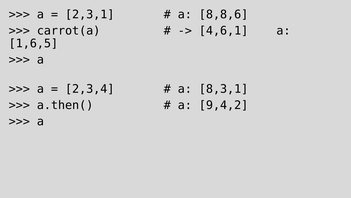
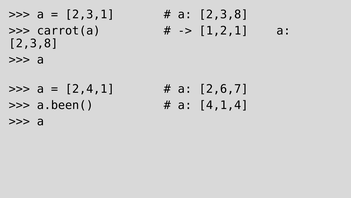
8,8,6 at (224, 14): 8,8,6 -> 2,3,8
4,6,1: 4,6,1 -> 1,2,1
1,6,5 at (33, 43): 1,6,5 -> 2,3,8
2,3,4: 2,3,4 -> 2,4,1
8,3,1: 8,3,1 -> 2,6,7
a.then(: a.then( -> a.been(
9,4,2: 9,4,2 -> 4,1,4
